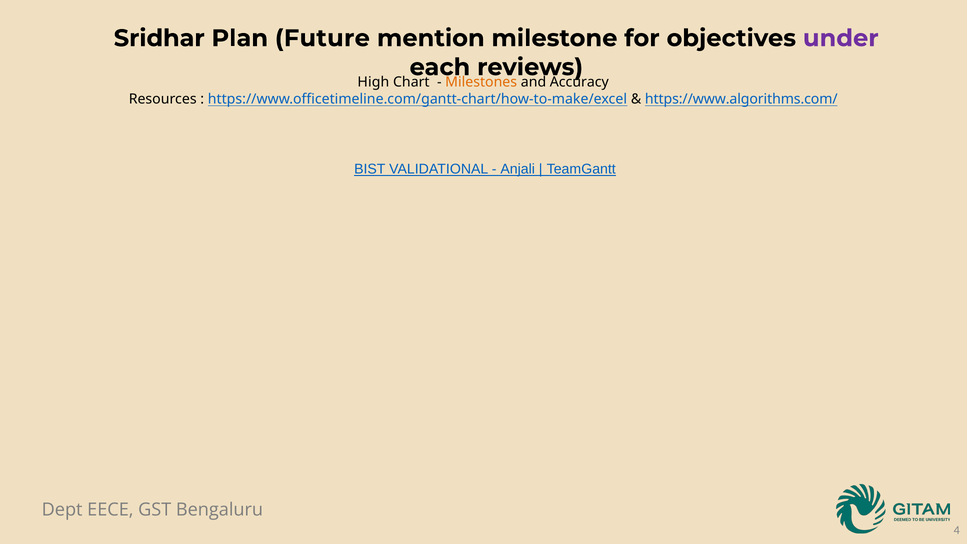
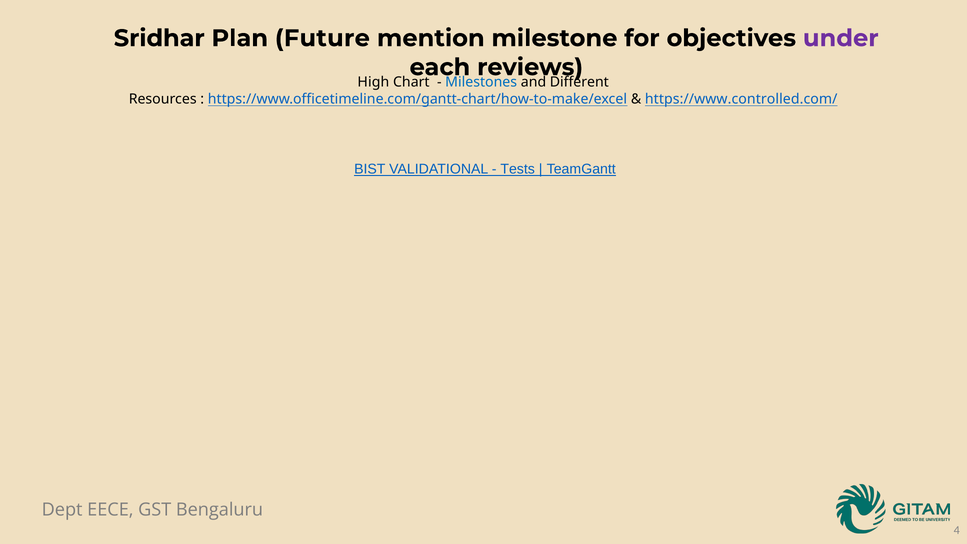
Milestones colour: orange -> blue
Accuracy: Accuracy -> Different
https://www.algorithms.com/: https://www.algorithms.com/ -> https://www.controlled.com/
Anjali: Anjali -> Tests
